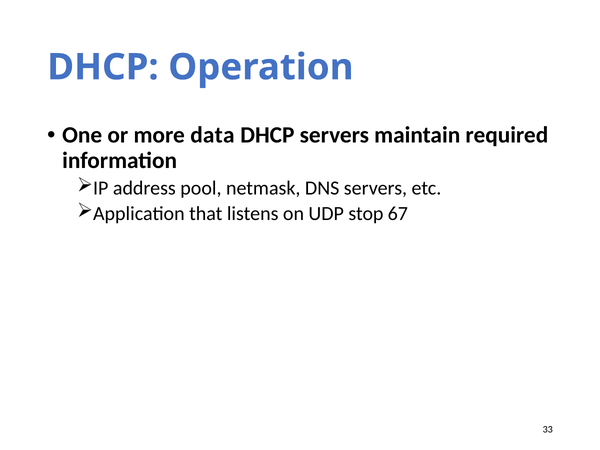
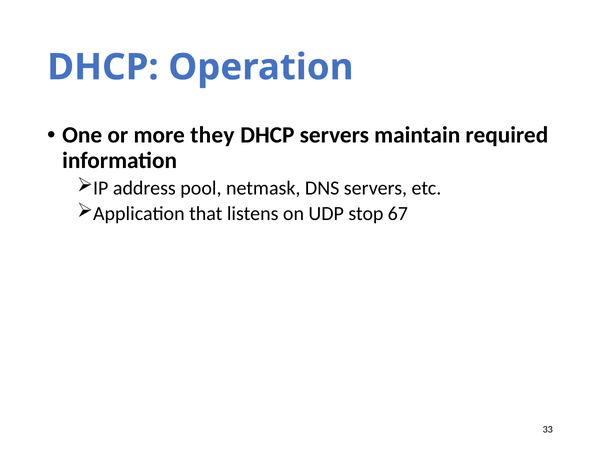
data: data -> they
